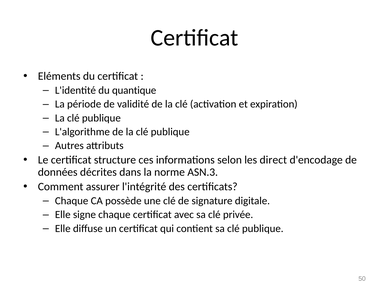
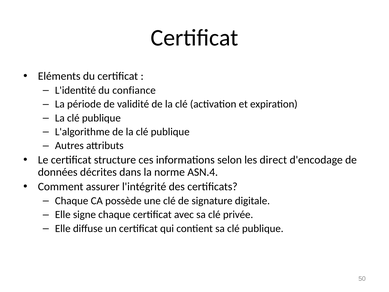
quantique: quantique -> confiance
ASN.3: ASN.3 -> ASN.4
